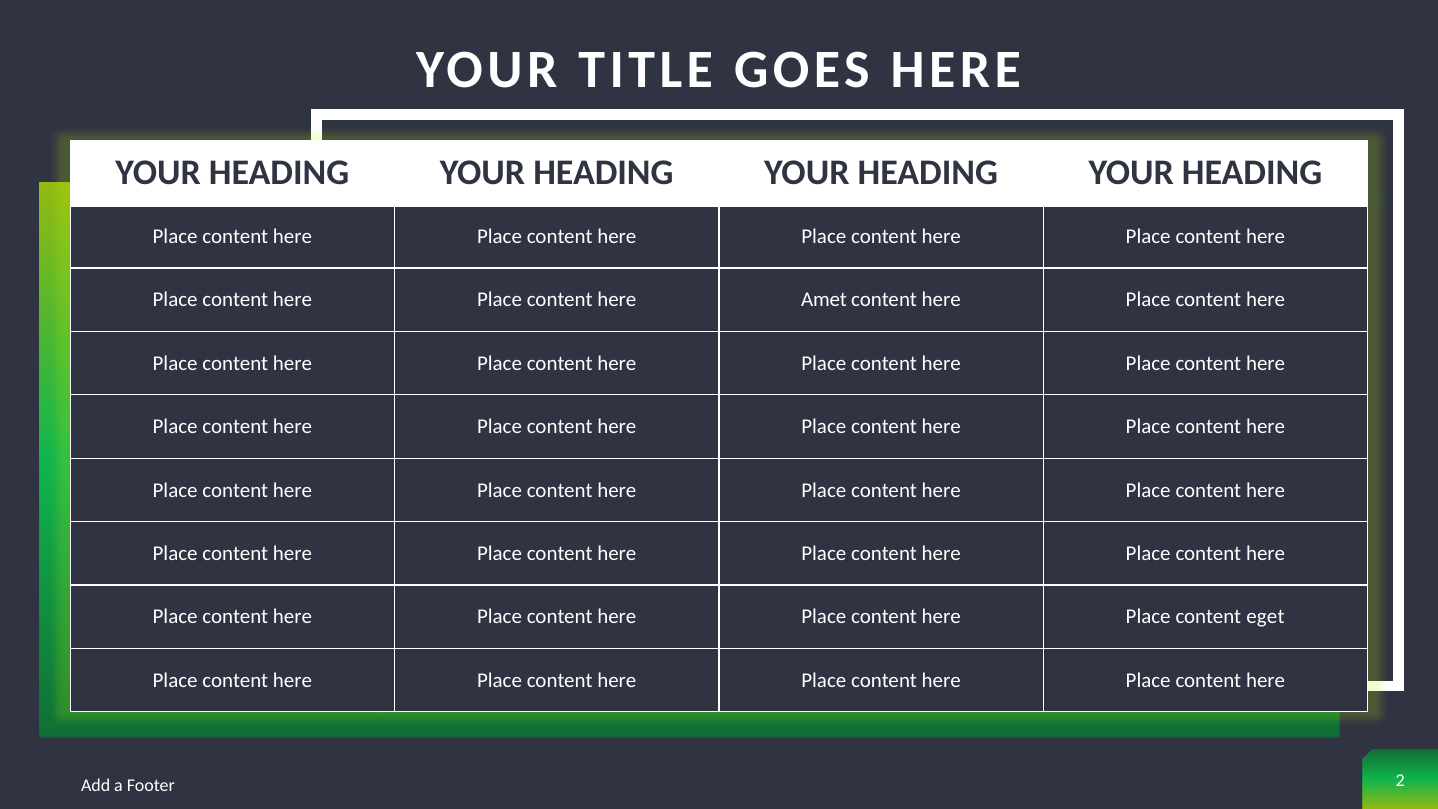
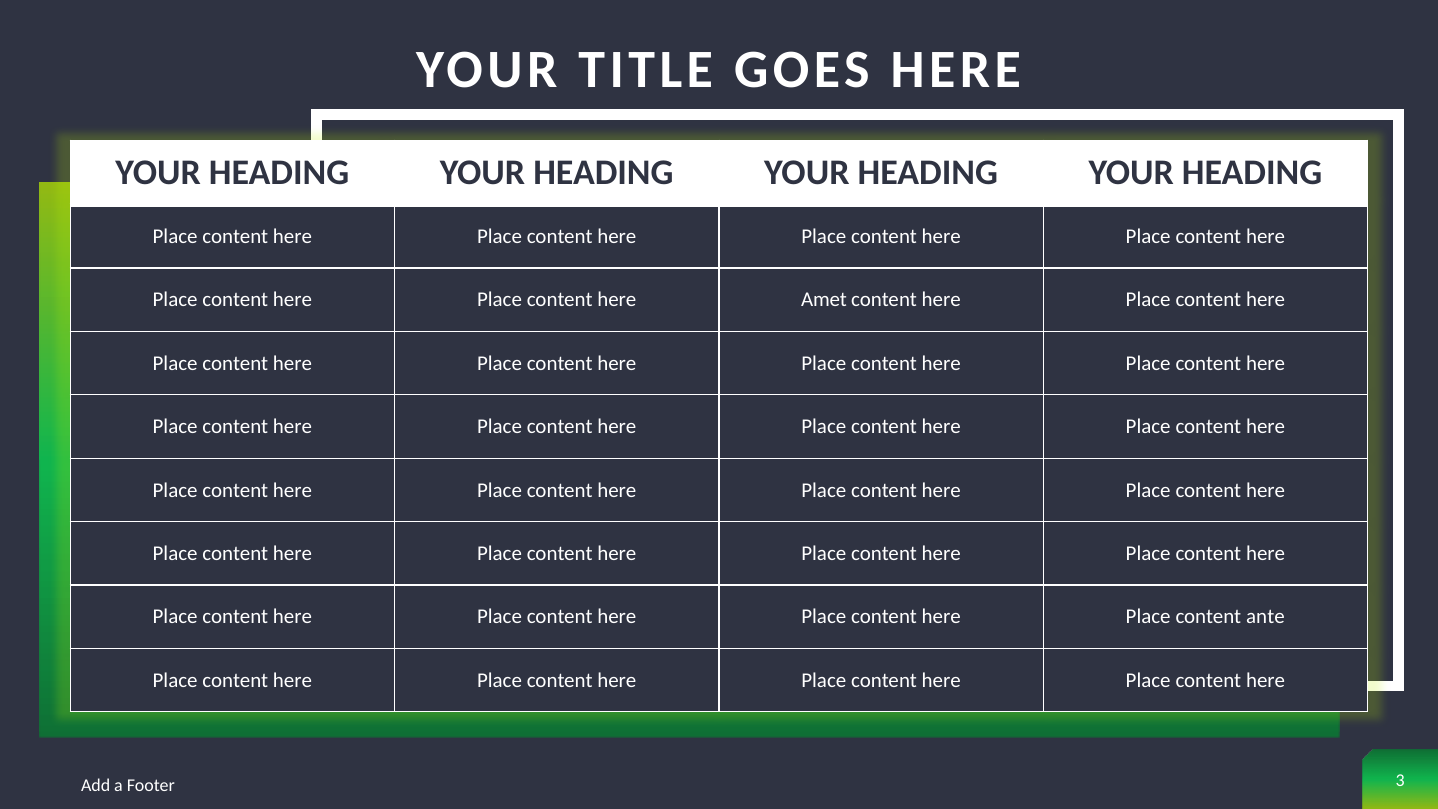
eget: eget -> ante
Footer 2: 2 -> 3
